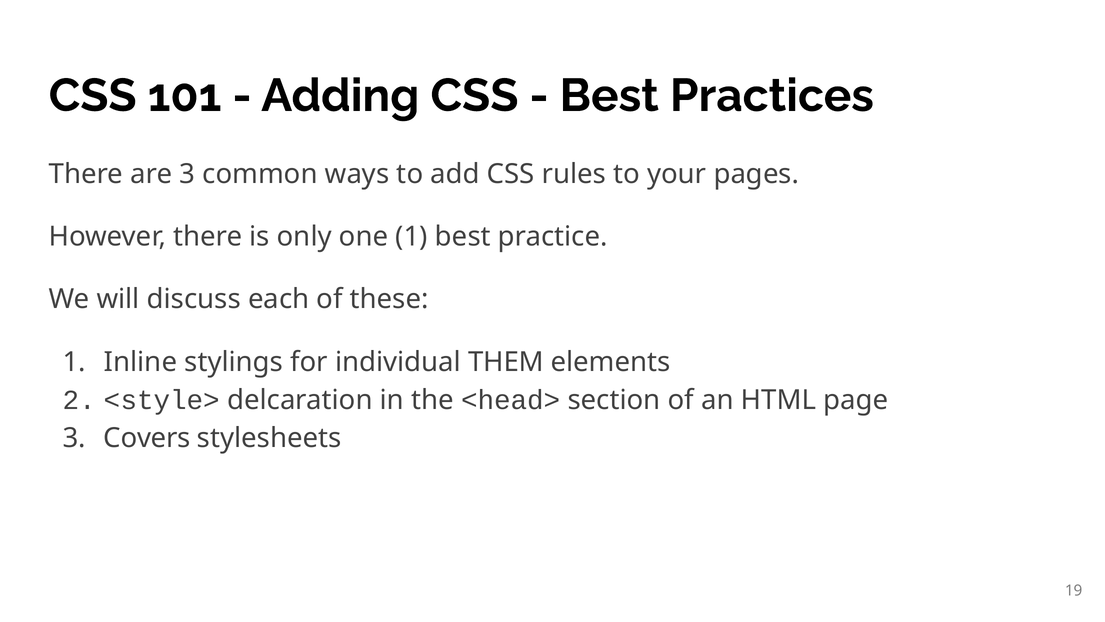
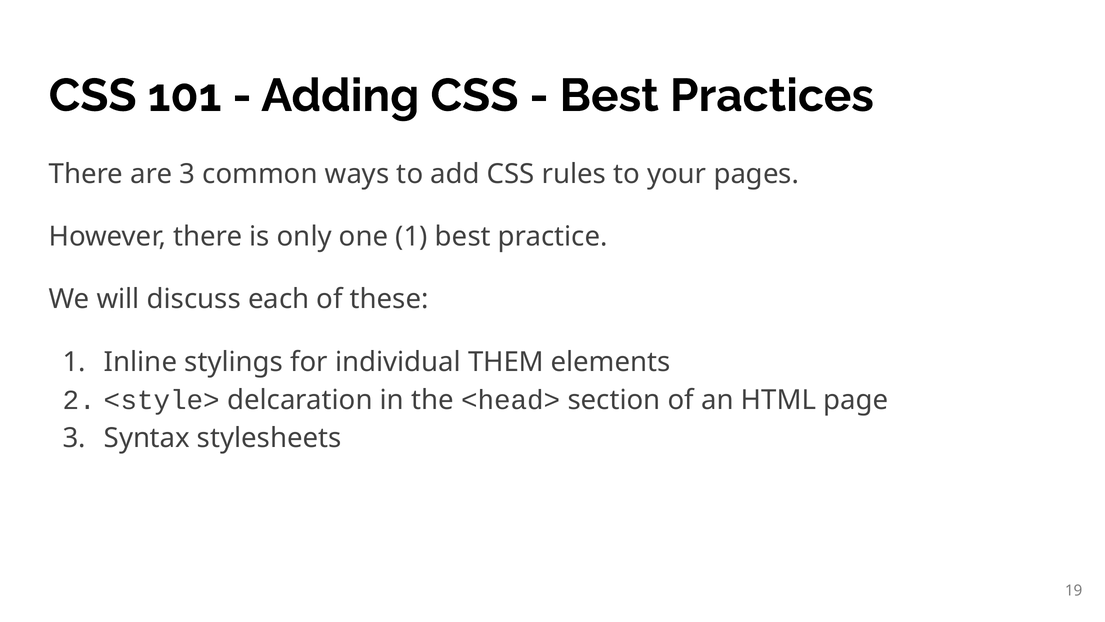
Covers: Covers -> Syntax
